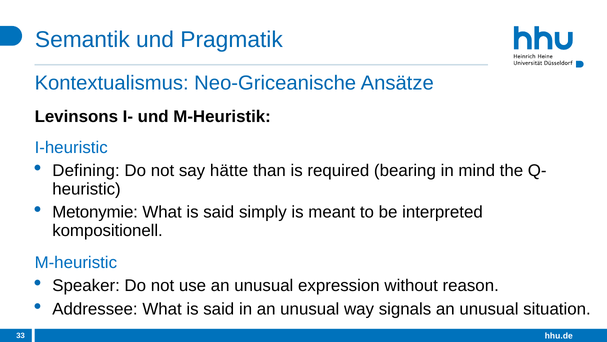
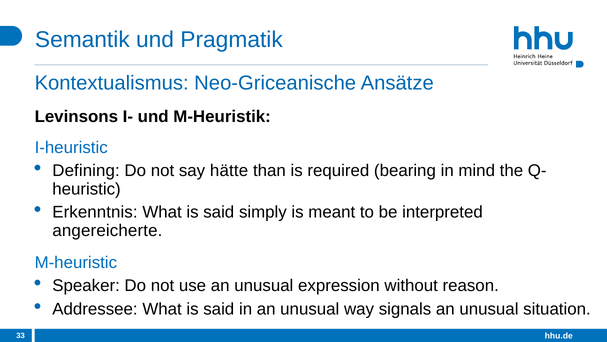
Metonymie: Metonymie -> Erkenntnis
kompositionell: kompositionell -> angereicherte
